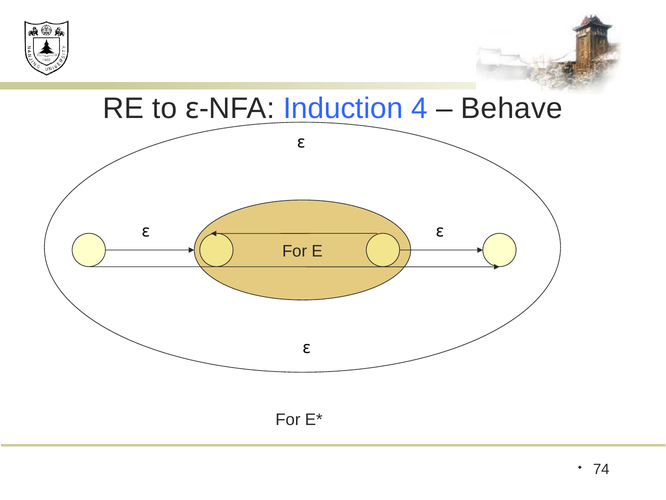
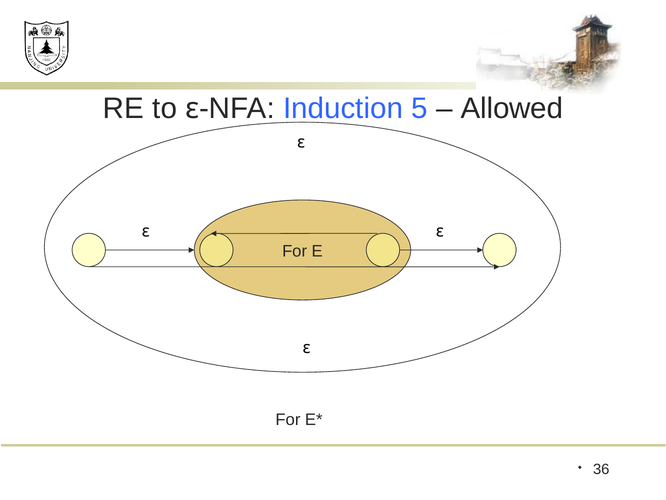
4: 4 -> 5
Behave: Behave -> Allowed
74: 74 -> 36
